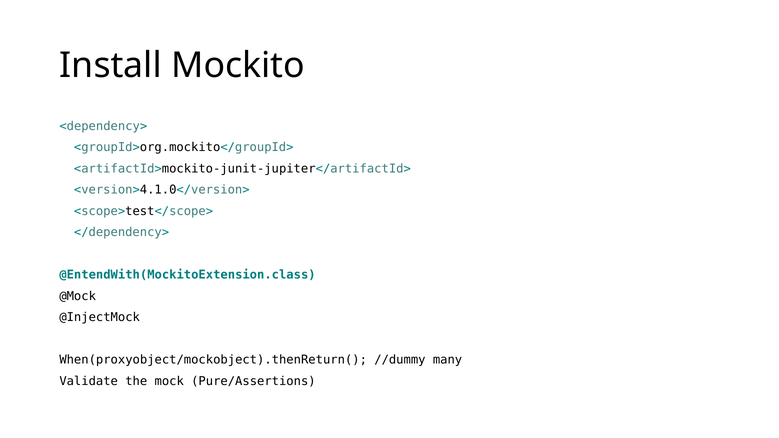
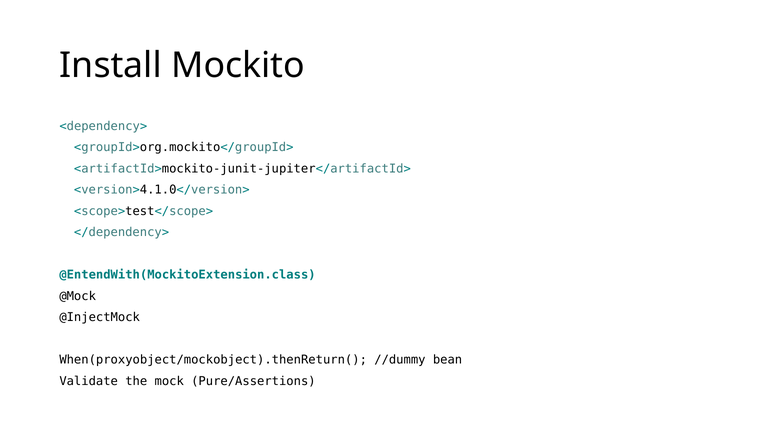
many: many -> bean
